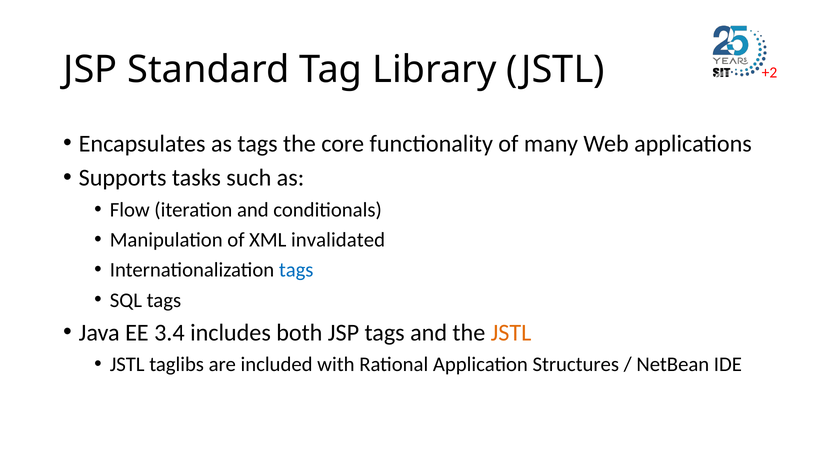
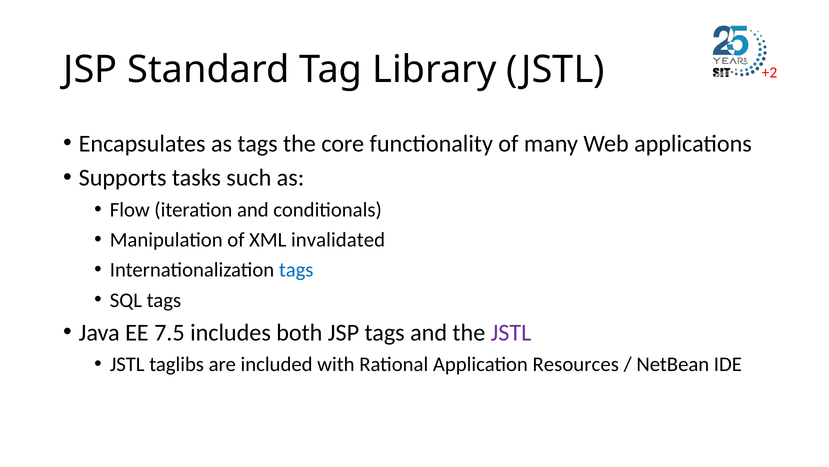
3.4: 3.4 -> 7.5
JSTL at (511, 332) colour: orange -> purple
Structures: Structures -> Resources
